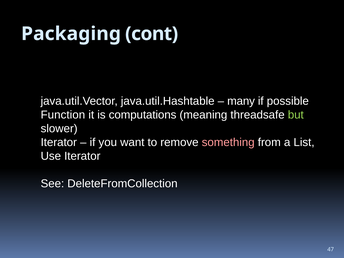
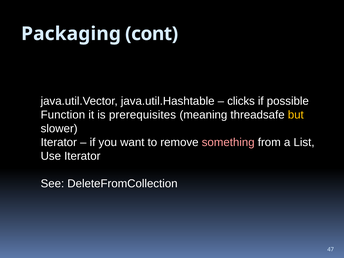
many: many -> clicks
computations: computations -> prerequisites
but colour: light green -> yellow
